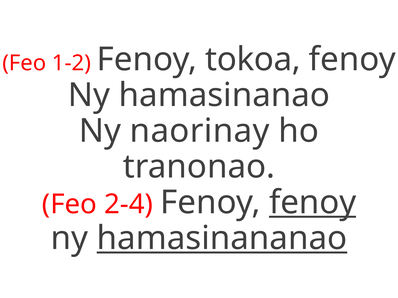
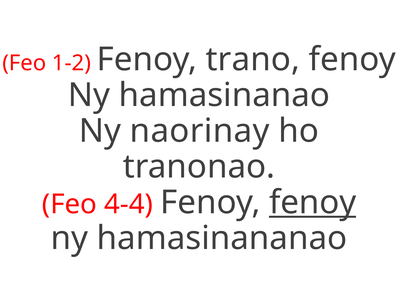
tokoa: tokoa -> trano
2-4: 2-4 -> 4-4
hamasinananao underline: present -> none
